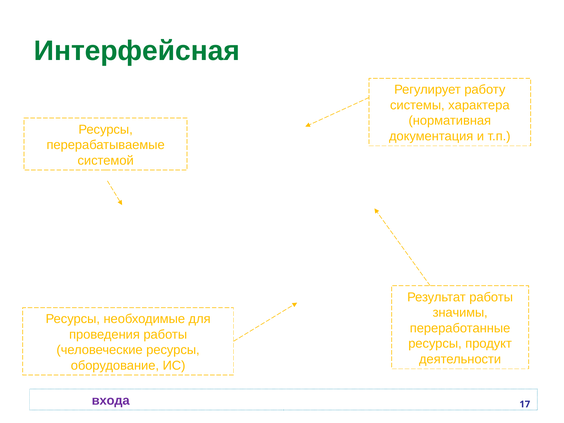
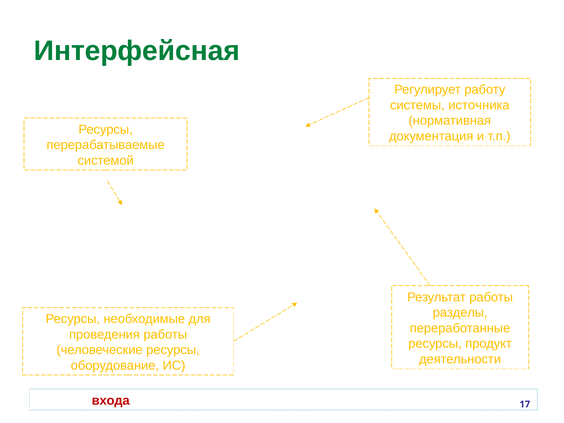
характера: характера -> источника
значимы: значимы -> разделы
входа colour: purple -> red
